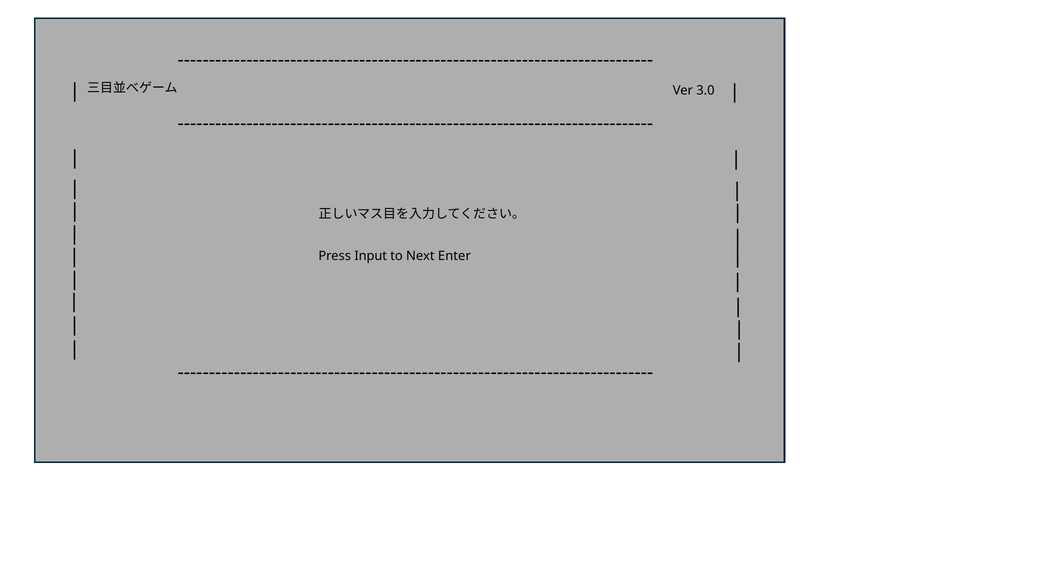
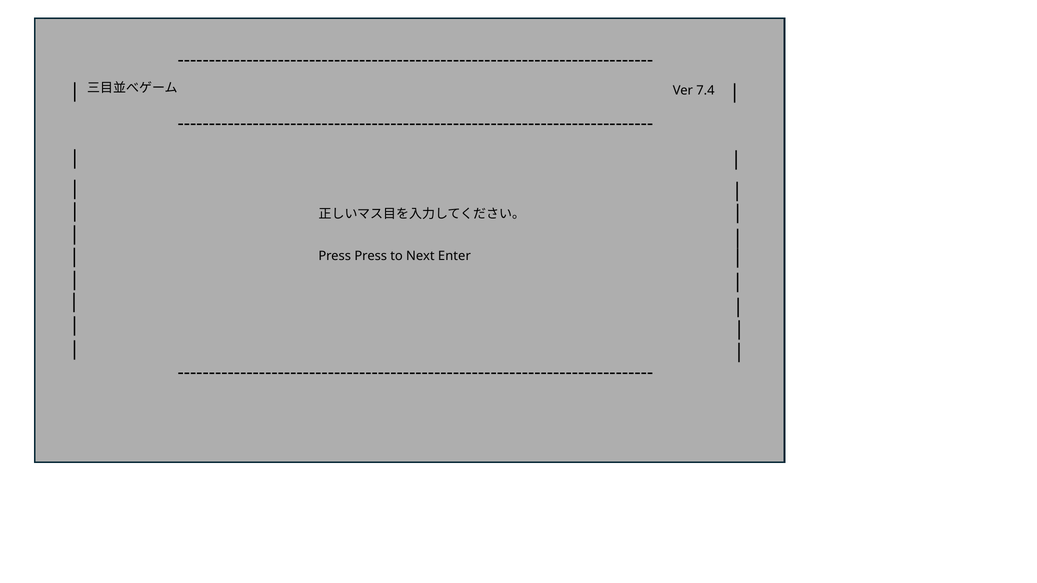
3.0: 3.0 -> 7.4
Press Input: Input -> Press
